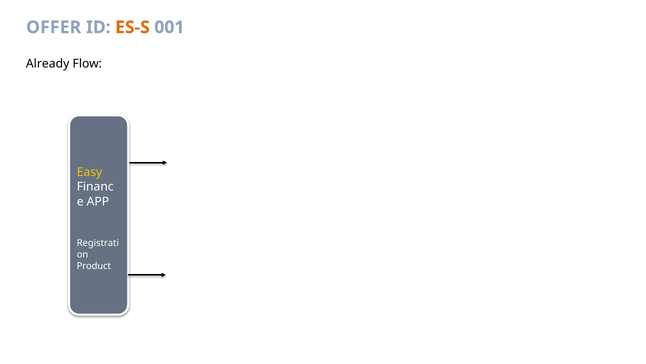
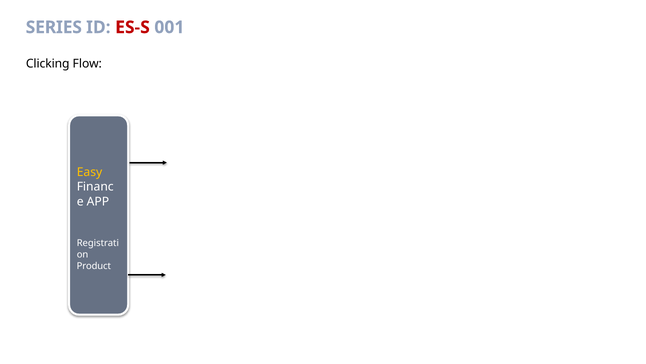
OFFER: OFFER -> SERIES
ES-S colour: orange -> red
Already: Already -> Clicking
